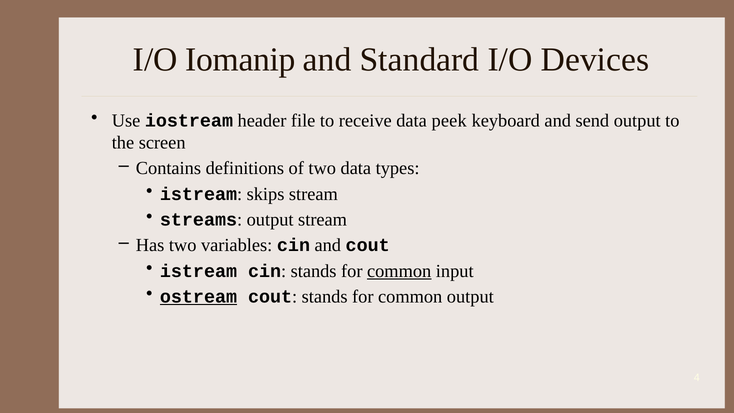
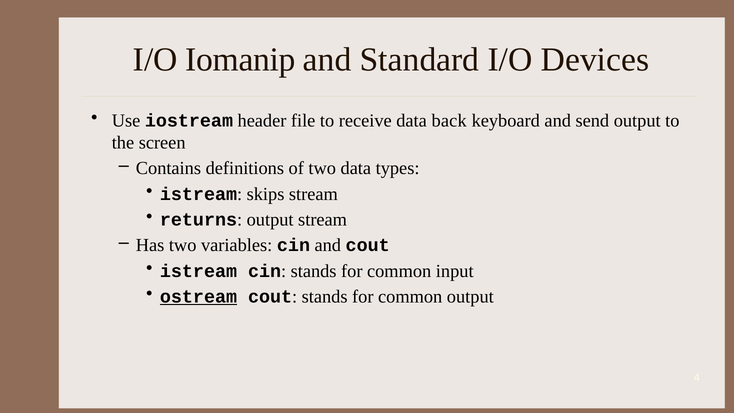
peek: peek -> back
streams: streams -> returns
common at (399, 271) underline: present -> none
